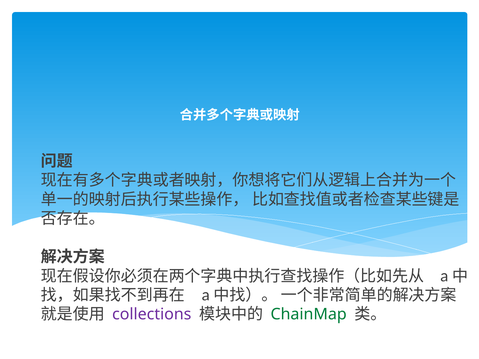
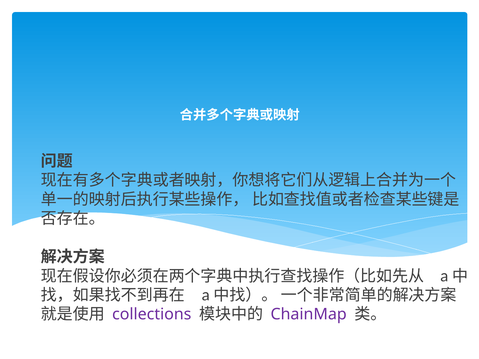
ChainMap colour: green -> purple
